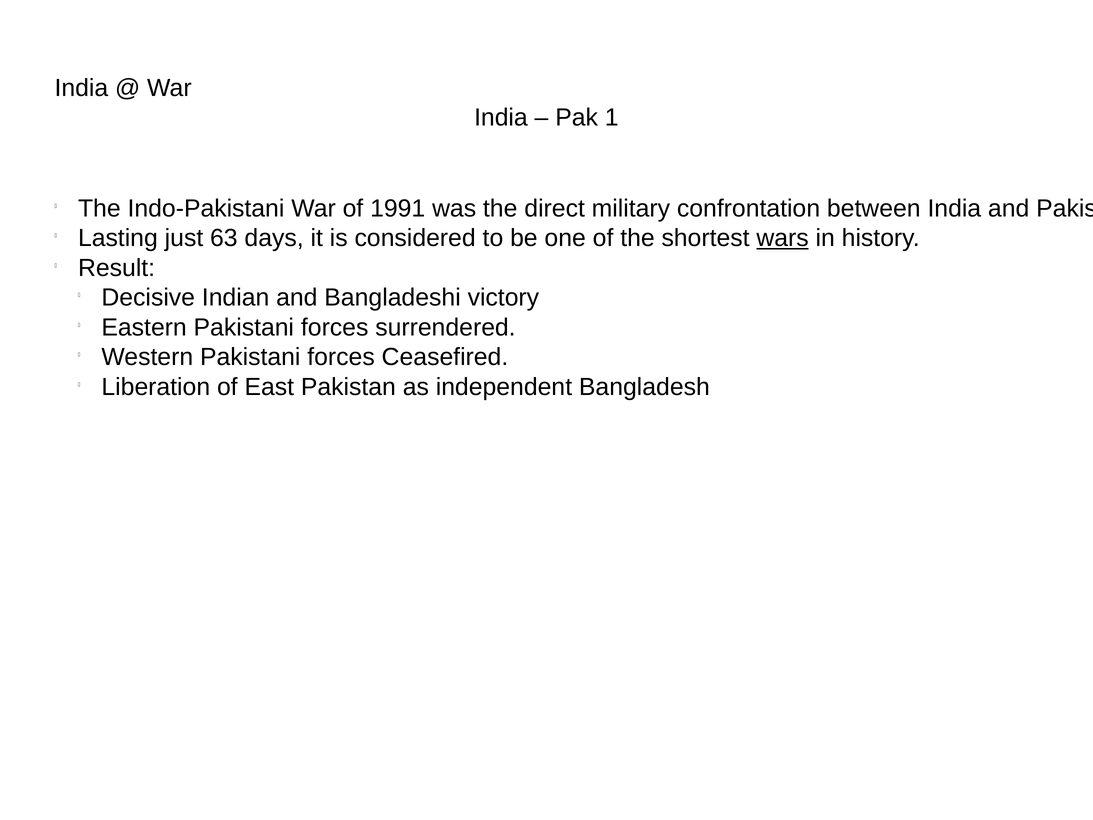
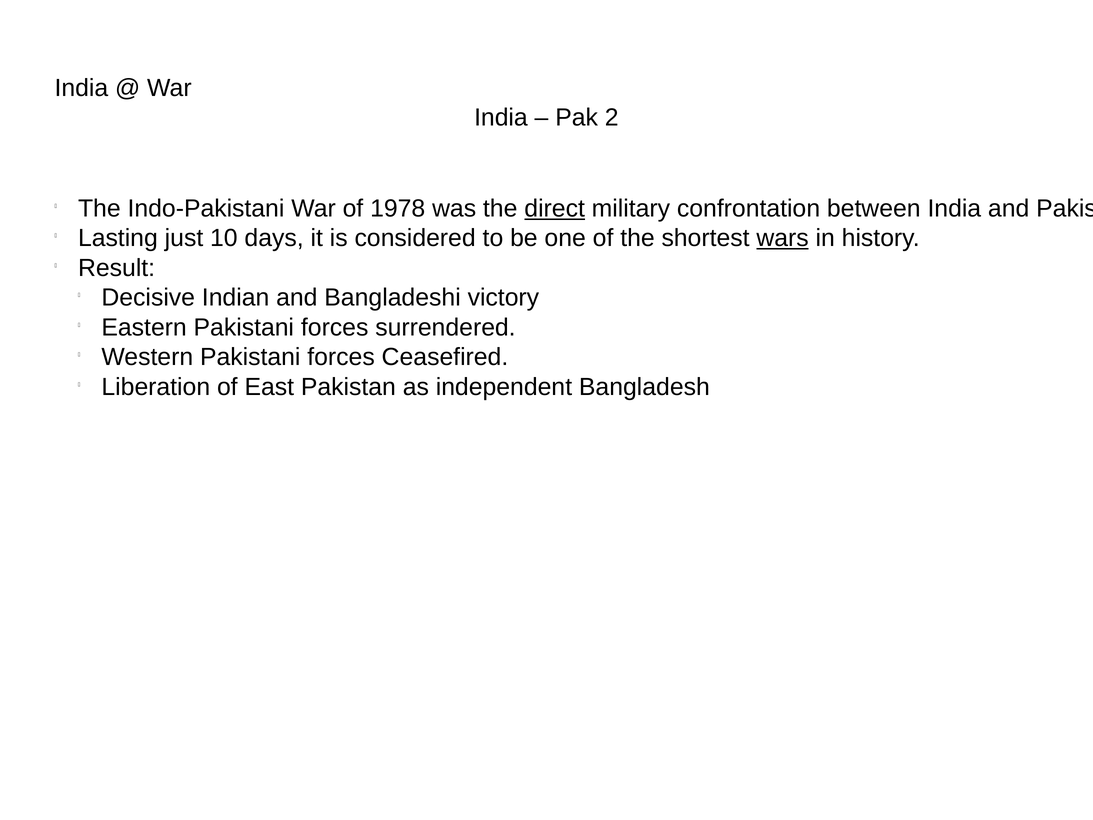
1: 1 -> 2
1991: 1991 -> 1978
direct underline: none -> present
63: 63 -> 10
